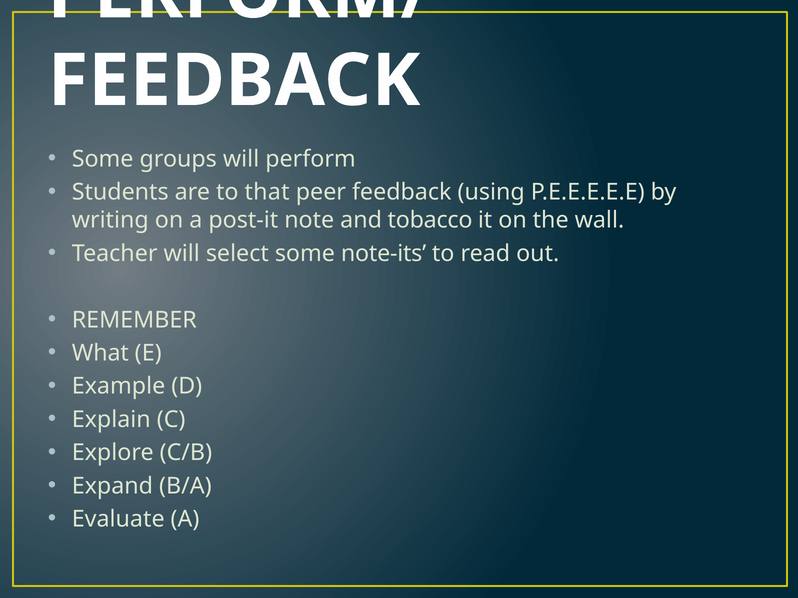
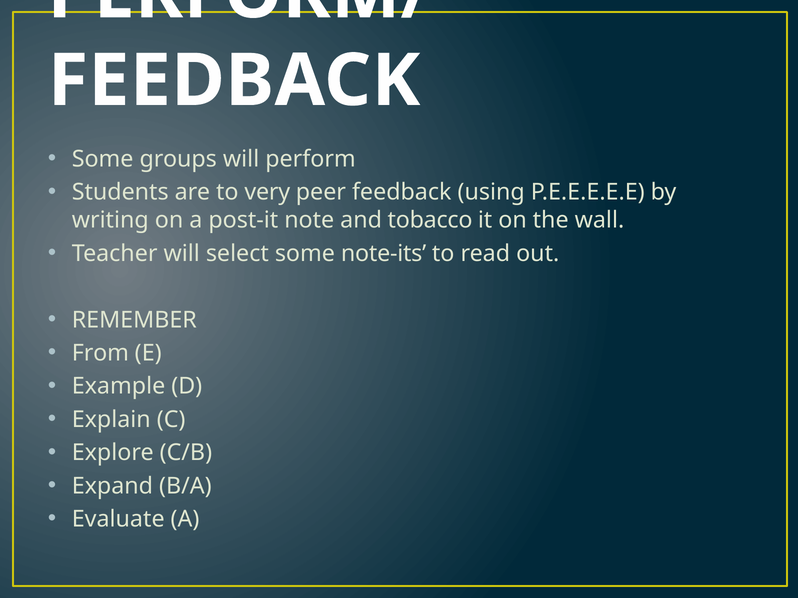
that: that -> very
What: What -> From
